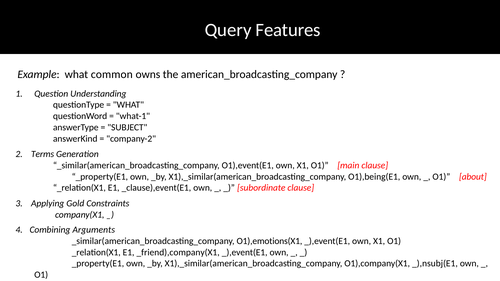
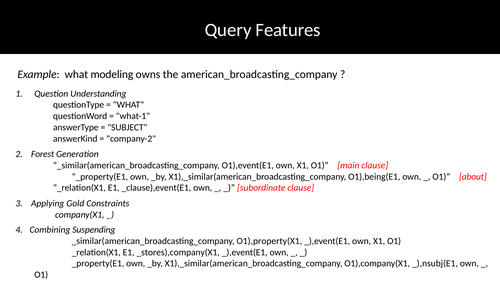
common: common -> modeling
Terms: Terms -> Forest
Arguments: Arguments -> Suspending
O1),emotions(X1: O1),emotions(X1 -> O1),property(X1
_friend),company(X1: _friend),company(X1 -> _stores),company(X1
